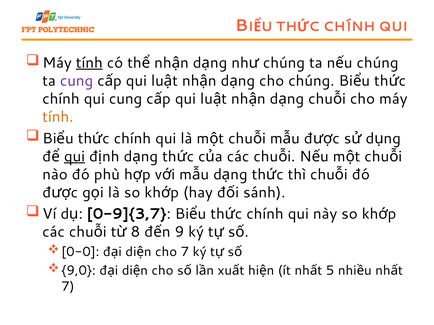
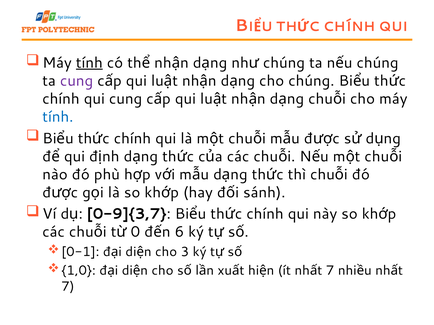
tính at (58, 117) colour: orange -> blue
qui at (74, 157) underline: present -> none
8: 8 -> 0
9: 9 -> 6
0-0: 0-0 -> 0-1
cho 7: 7 -> 3
9,0: 9,0 -> 1,0
5 at (330, 271): 5 -> 7
